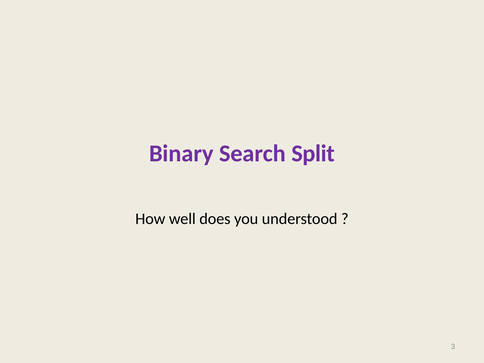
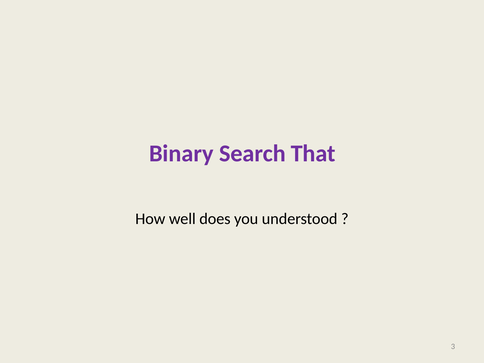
Split: Split -> That
